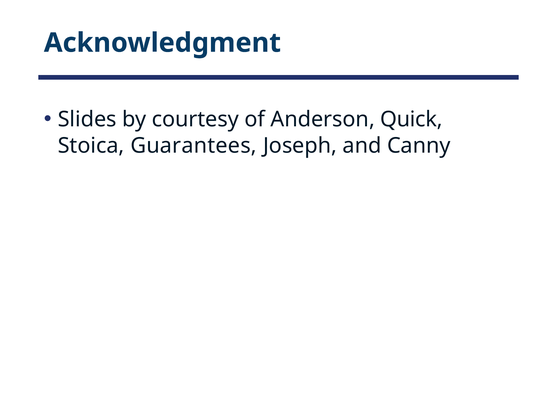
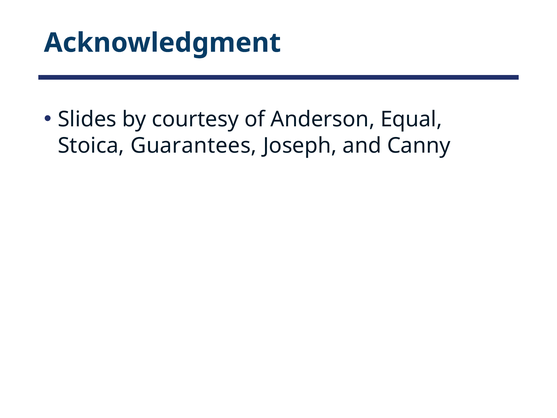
Quick: Quick -> Equal
